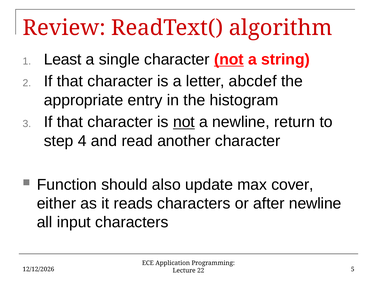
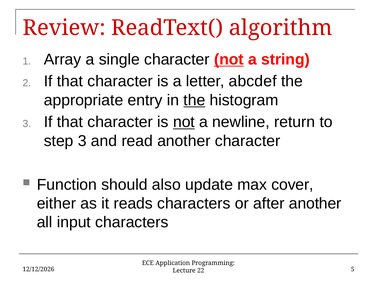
Least: Least -> Array
the at (194, 100) underline: none -> present
step 4: 4 -> 3
after newline: newline -> another
